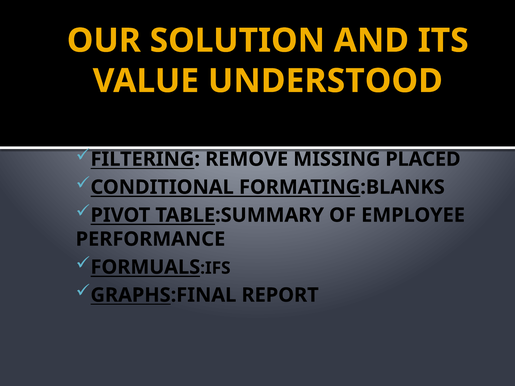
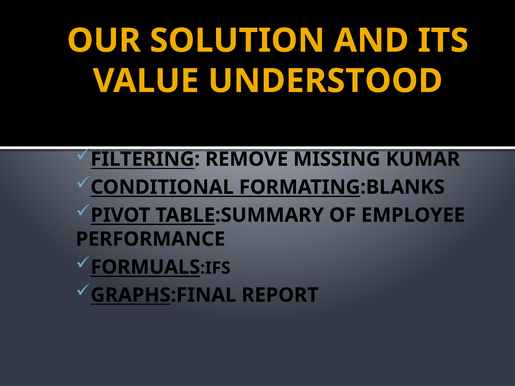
PLACED: PLACED -> KUMAR
